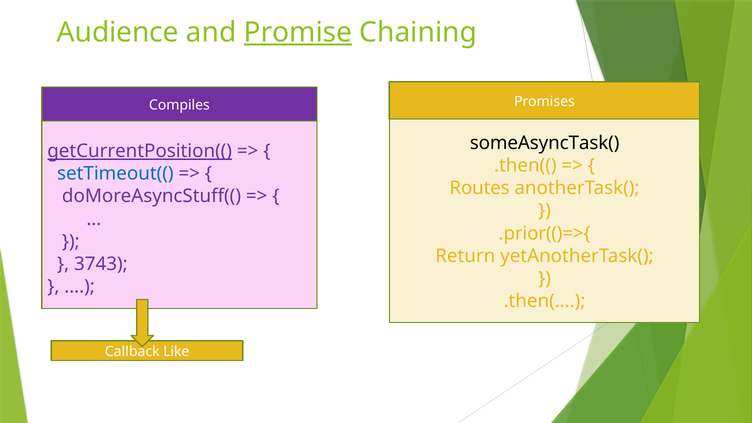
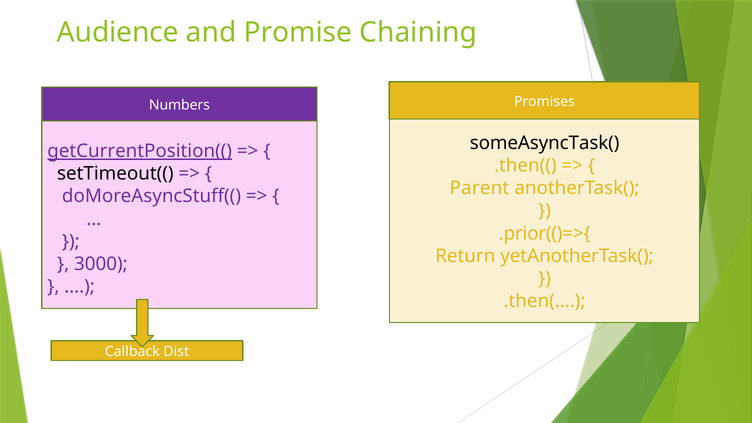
Promise underline: present -> none
Compiles: Compiles -> Numbers
setTimeout(( colour: blue -> black
Routes: Routes -> Parent
3743: 3743 -> 3000
Like: Like -> Dist
